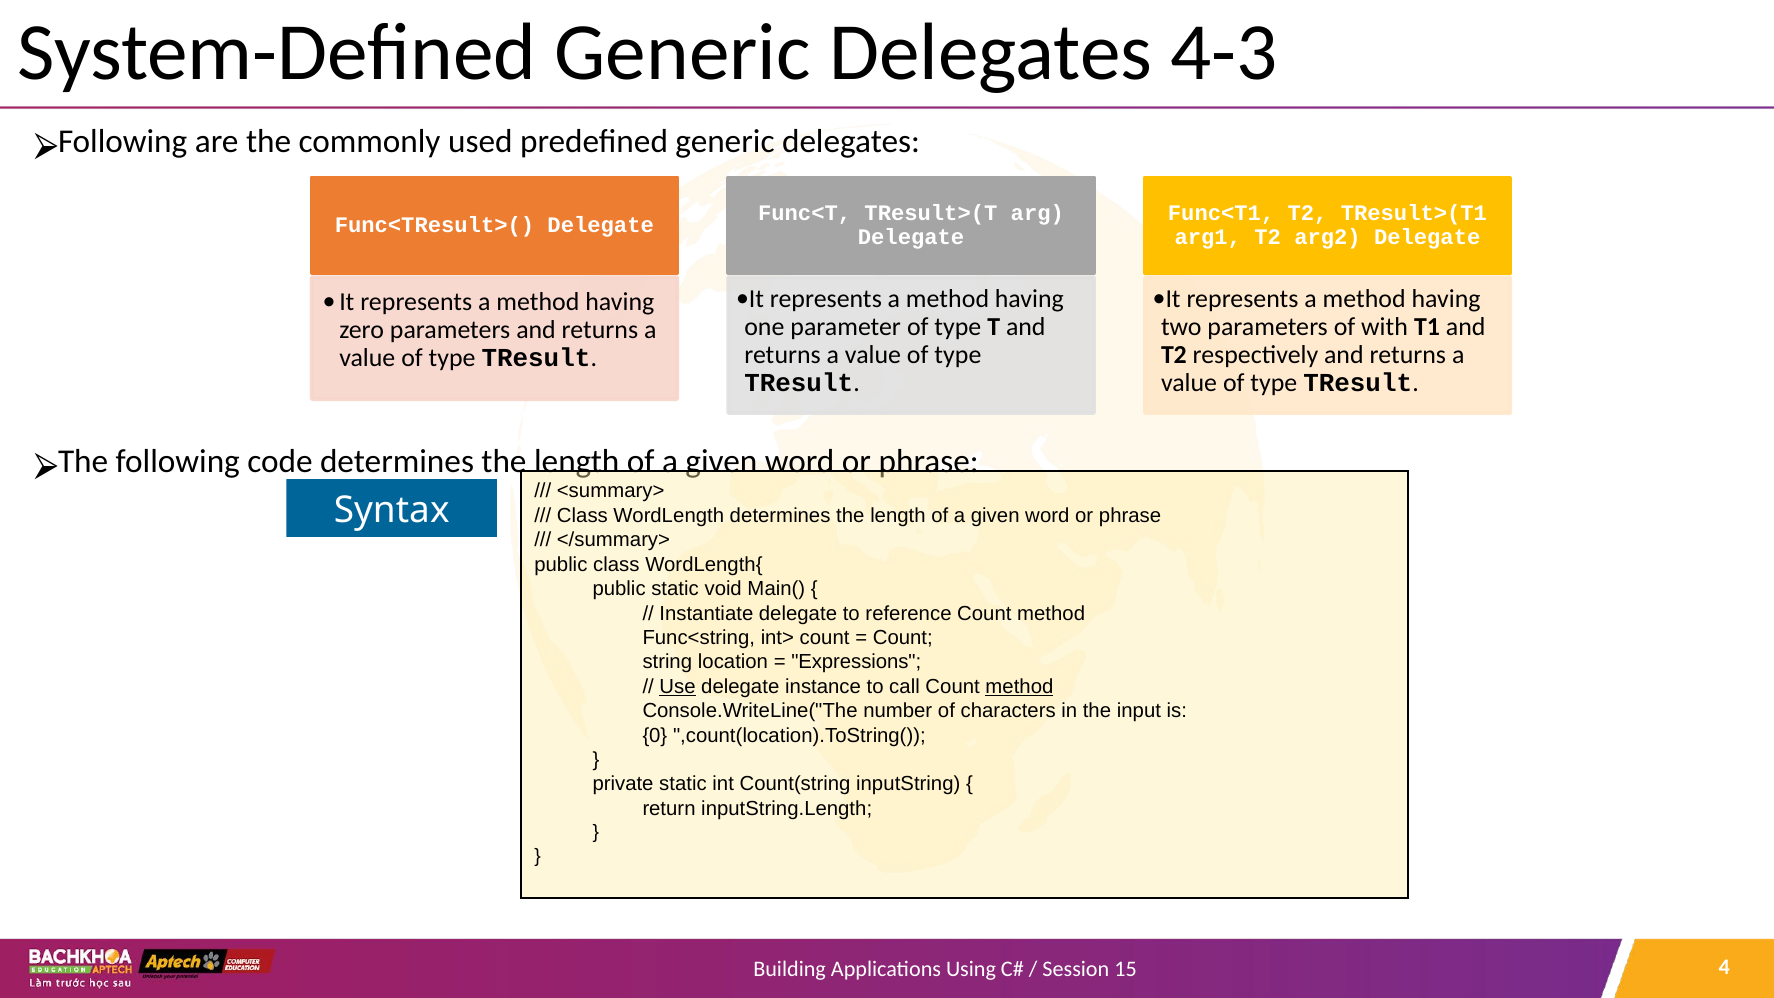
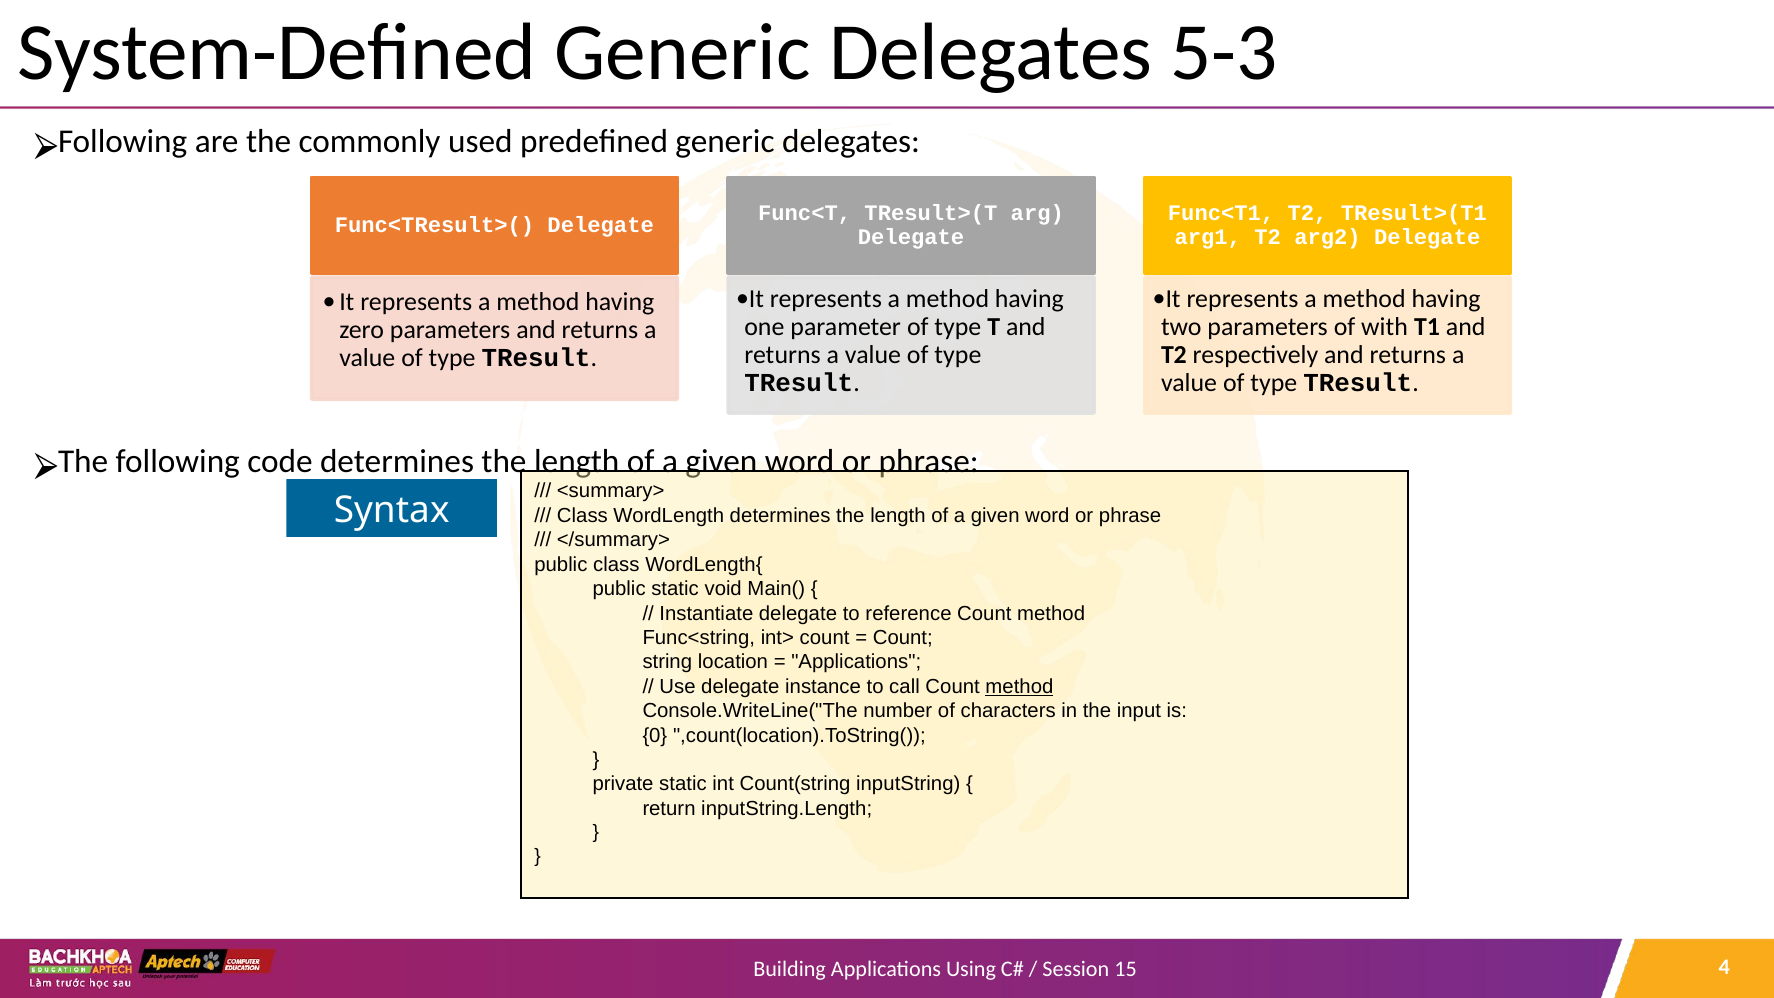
4-3: 4-3 -> 5-3
Expressions at (856, 662): Expressions -> Applications
Use underline: present -> none
